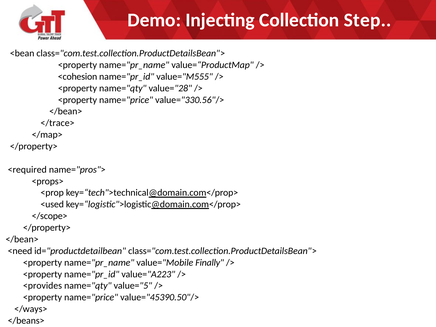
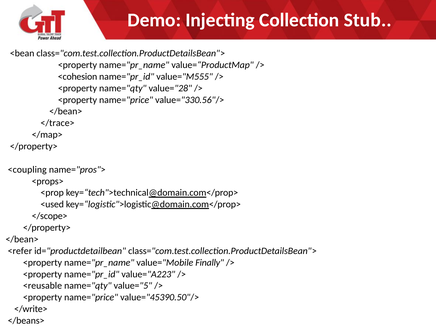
Step: Step -> Stub
<required: <required -> <coupling
<need: <need -> <refer
<provides: <provides -> <reusable
</ways>: </ways> -> </write>
